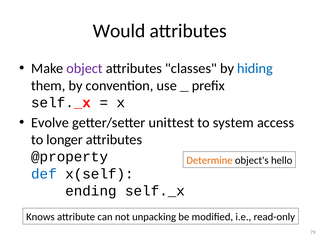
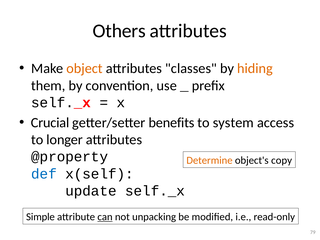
Would: Would -> Others
object colour: purple -> orange
hiding colour: blue -> orange
Evolve: Evolve -> Crucial
unittest: unittest -> benefits
hello: hello -> copy
ending: ending -> update
Knows: Knows -> Simple
can underline: none -> present
